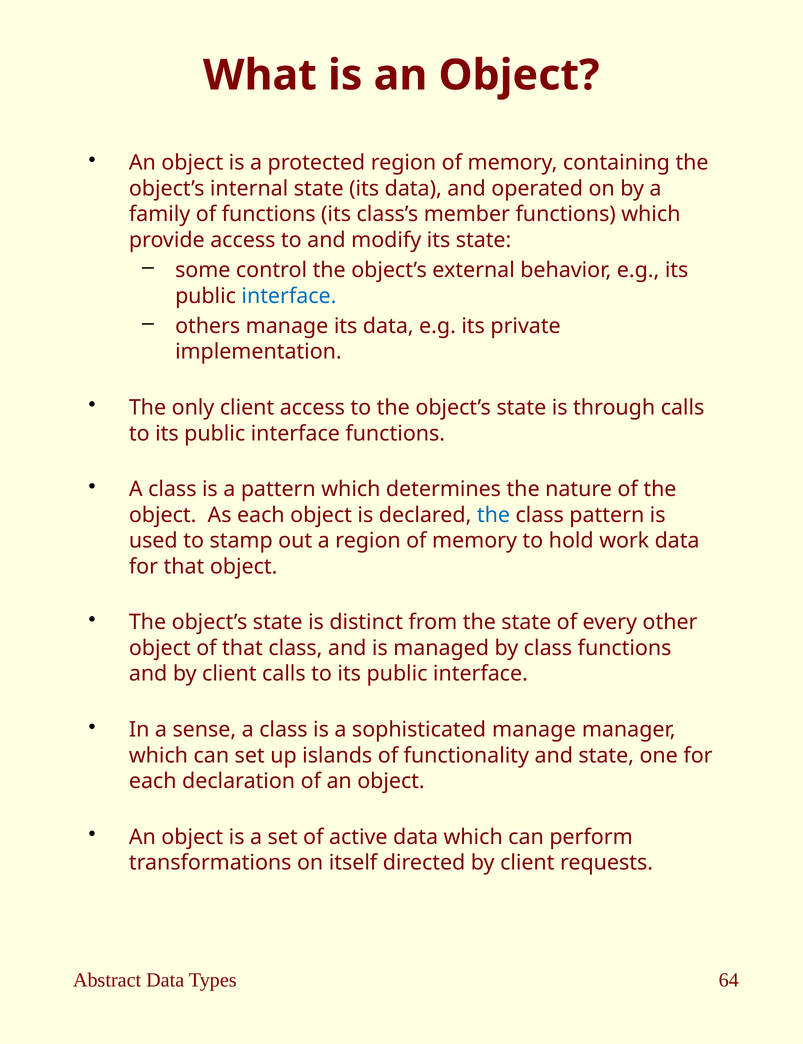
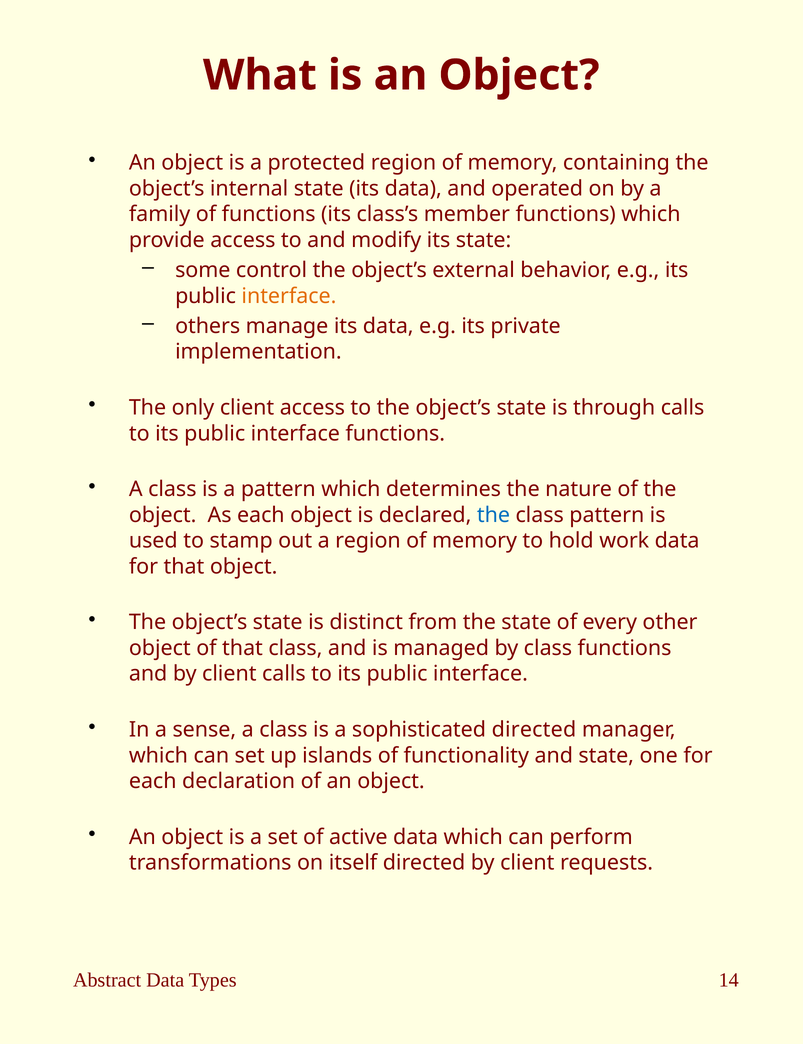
interface at (289, 296) colour: blue -> orange
sophisticated manage: manage -> directed
64: 64 -> 14
